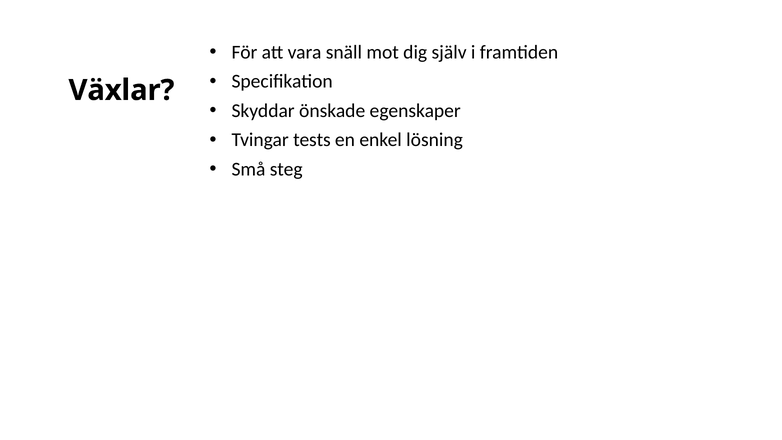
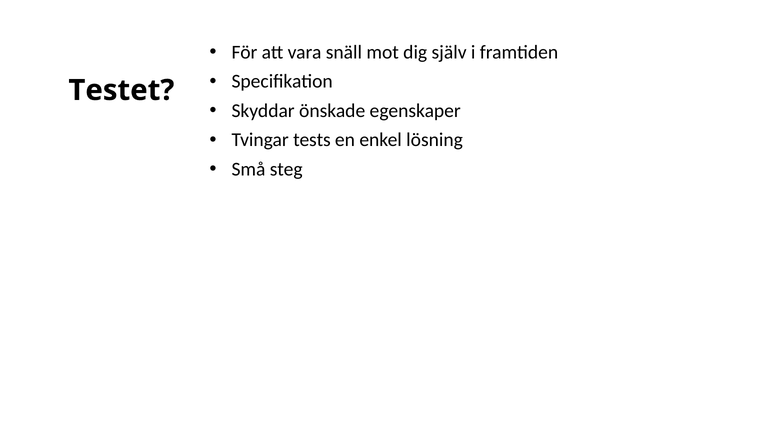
Växlar: Växlar -> Testet
